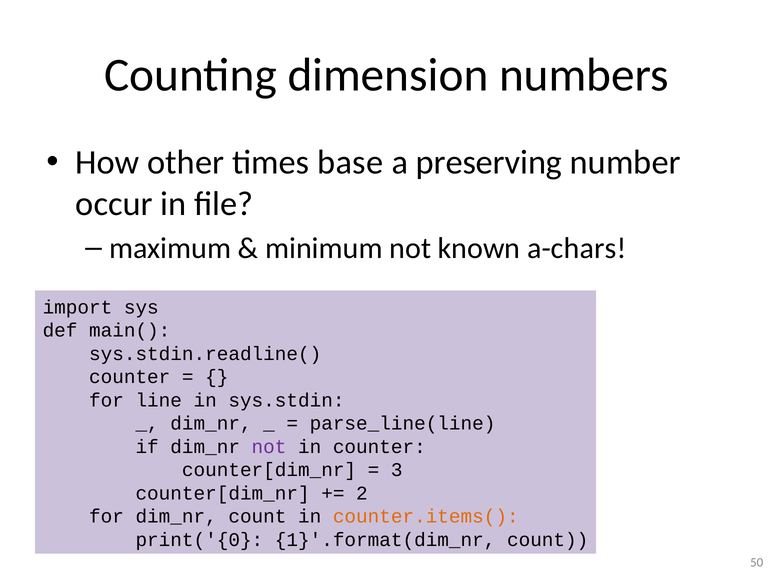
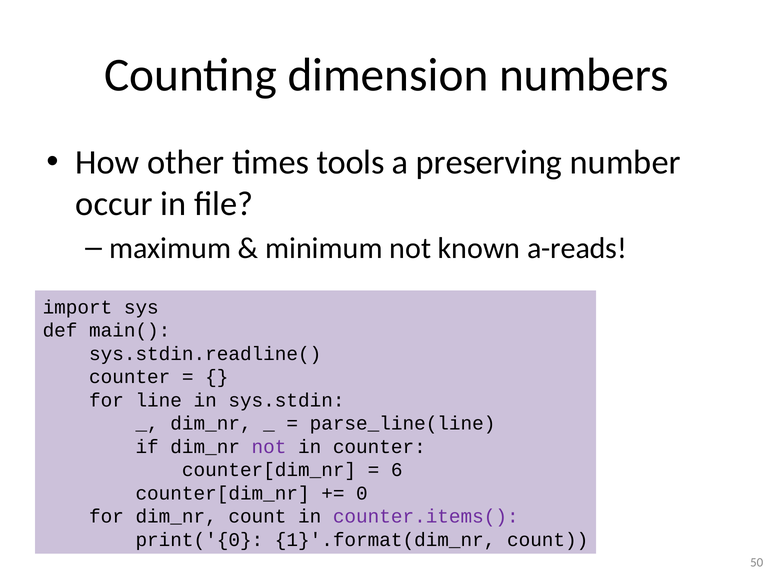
base: base -> tools
a-chars: a-chars -> a-reads
3: 3 -> 6
2: 2 -> 0
counter.items( colour: orange -> purple
